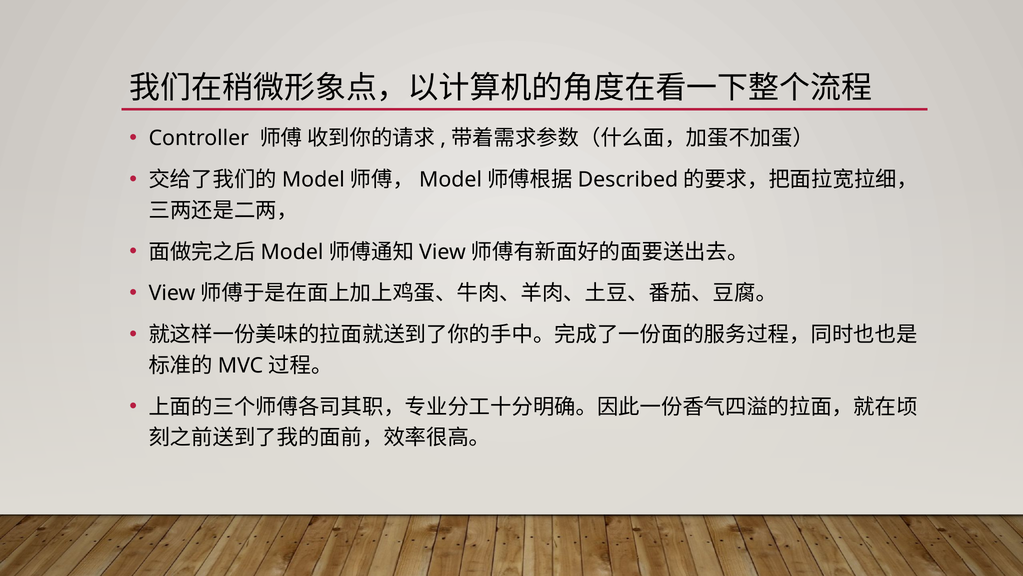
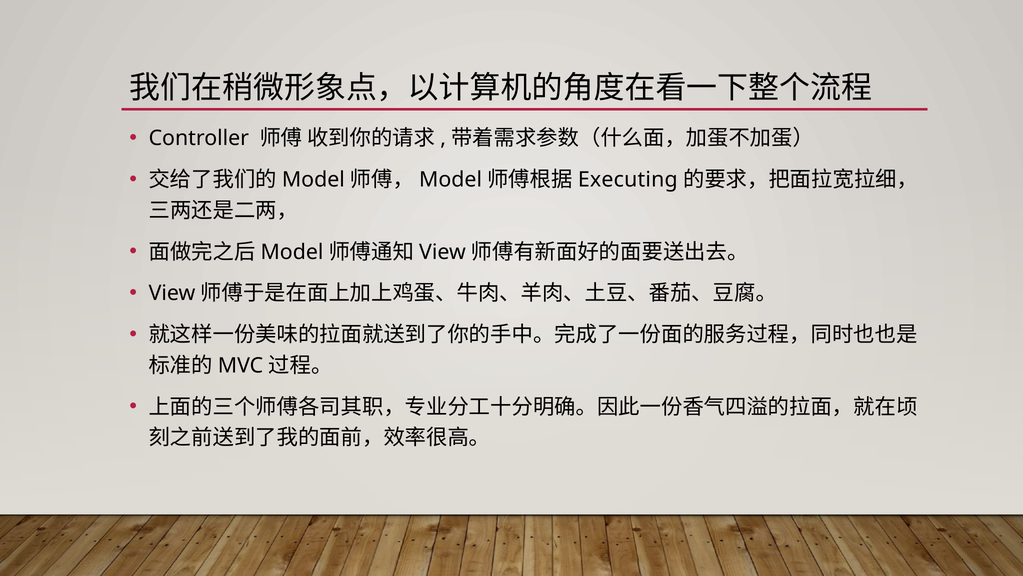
Described: Described -> Executing
